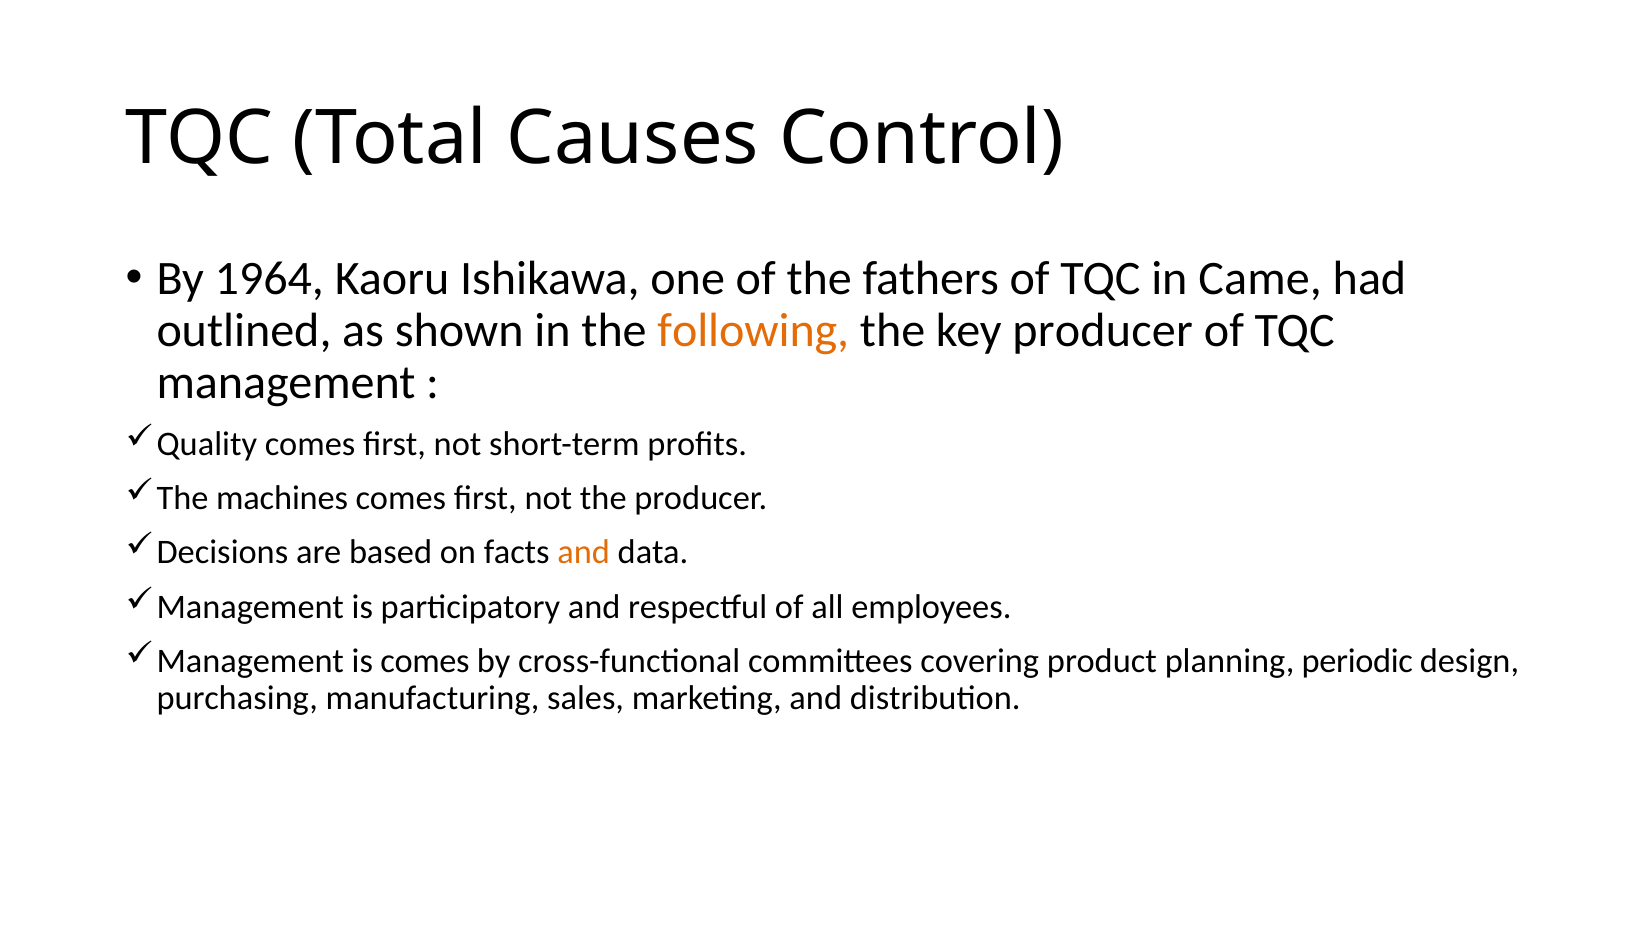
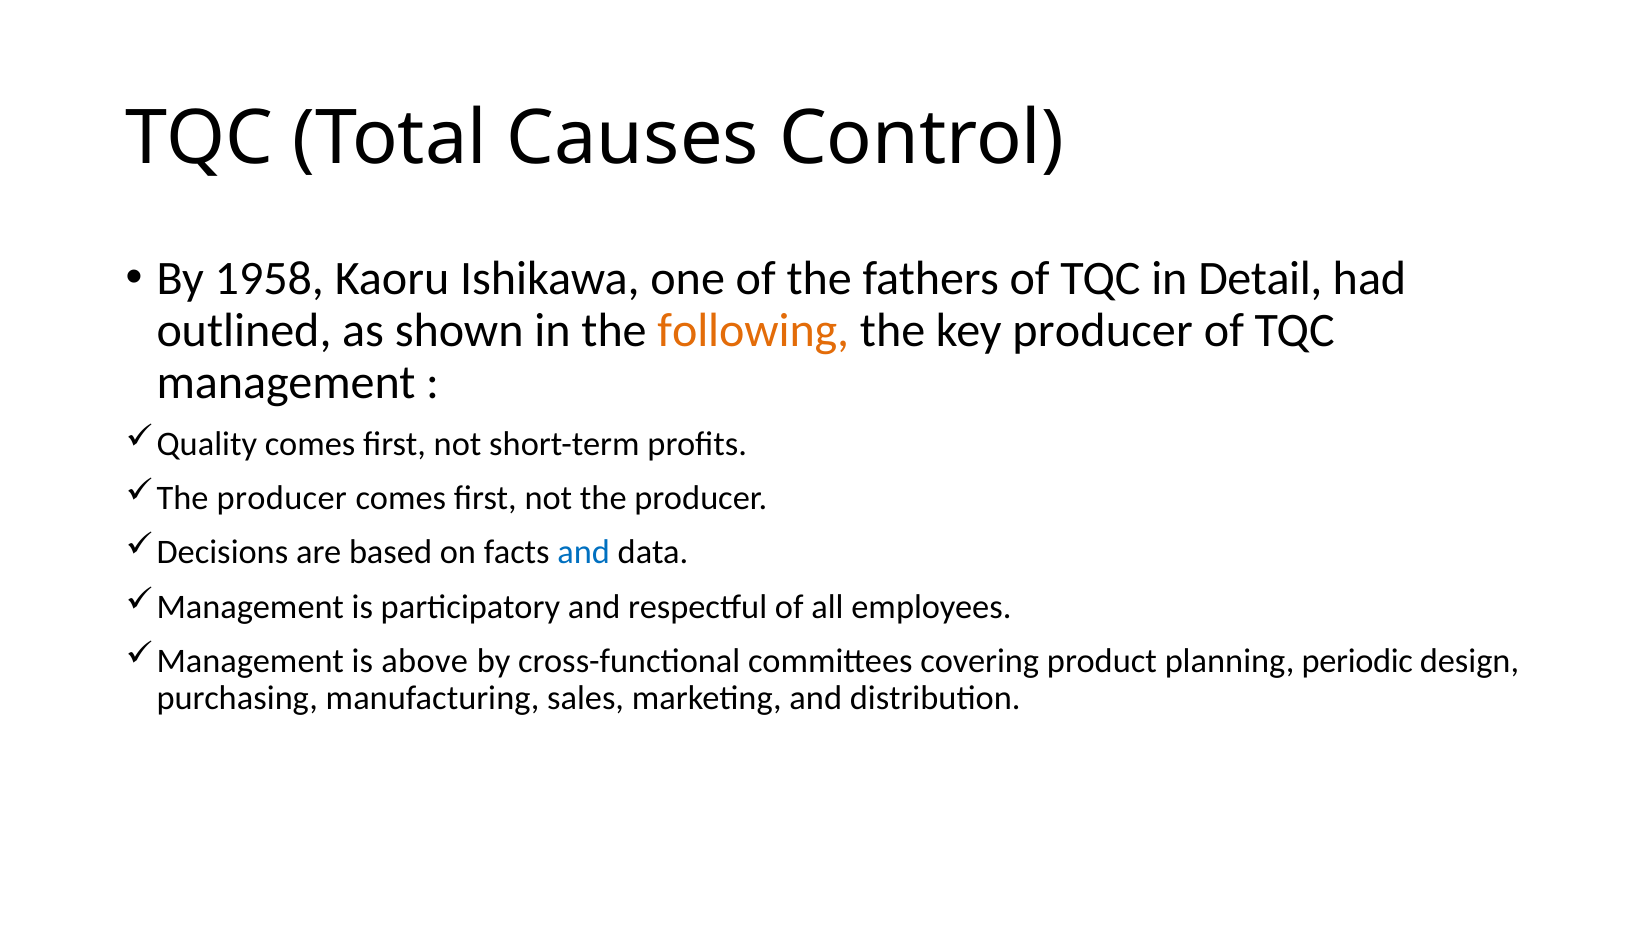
1964: 1964 -> 1958
Came: Came -> Detail
machines at (282, 499): machines -> producer
and at (584, 553) colour: orange -> blue
is comes: comes -> above
